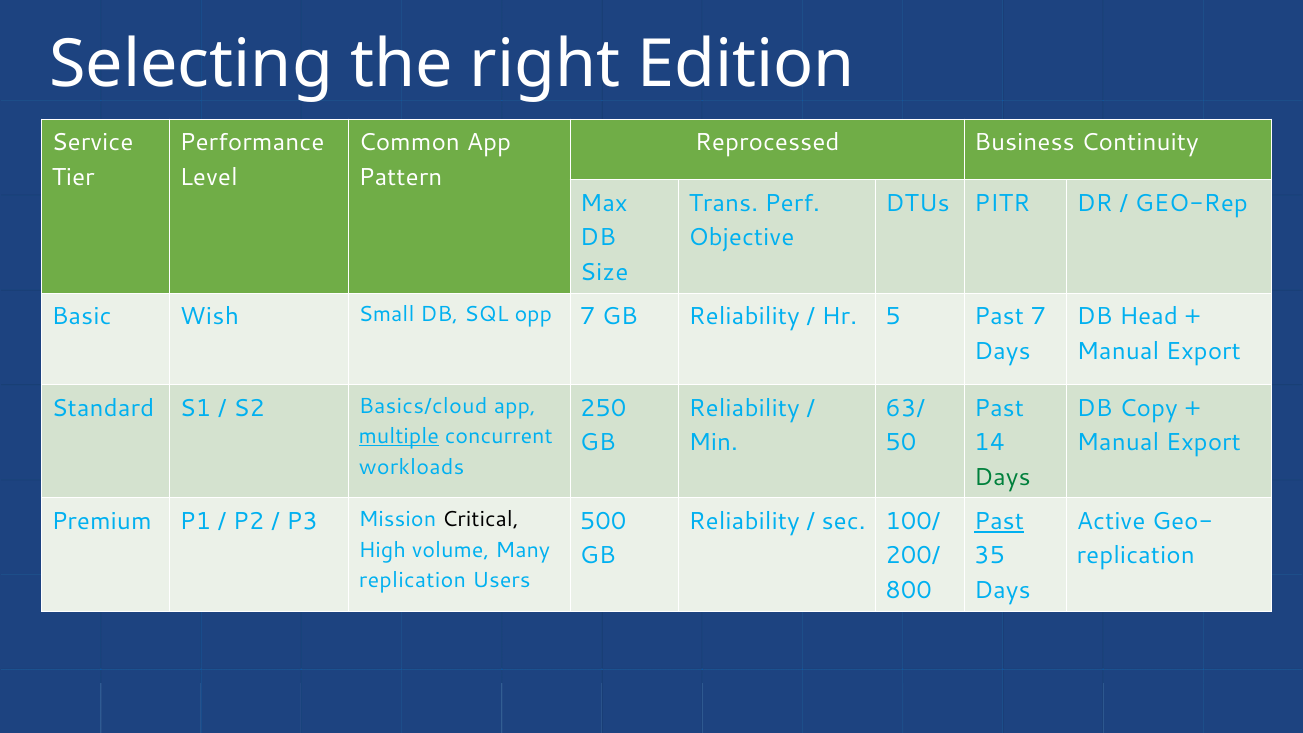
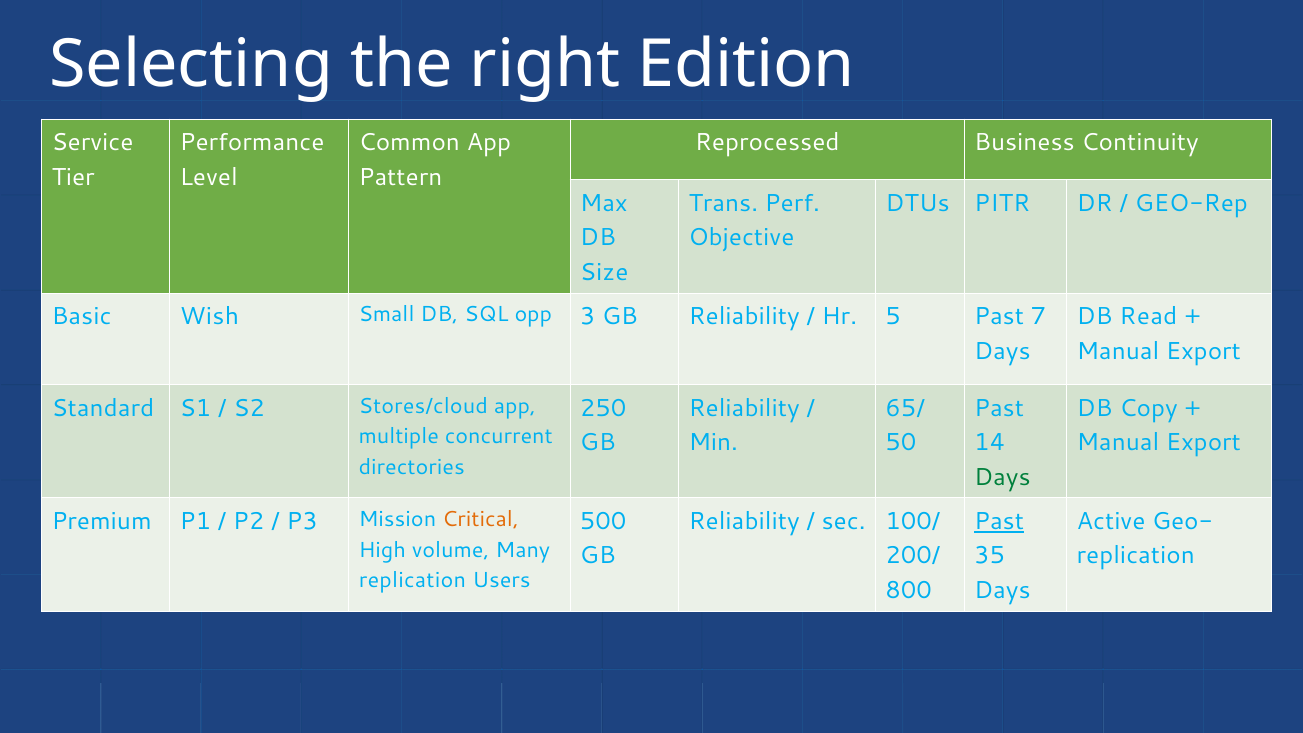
opp 7: 7 -> 3
Head: Head -> Read
Basics/cloud: Basics/cloud -> Stores/cloud
63/: 63/ -> 65/
multiple underline: present -> none
workloads: workloads -> directories
Critical colour: black -> orange
